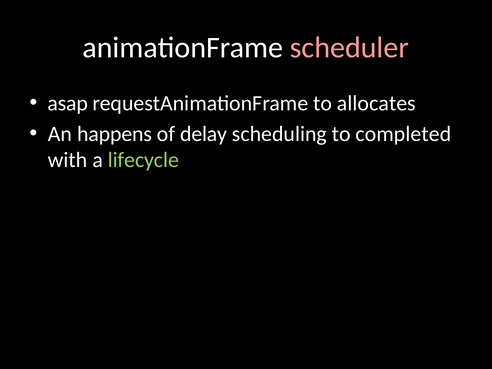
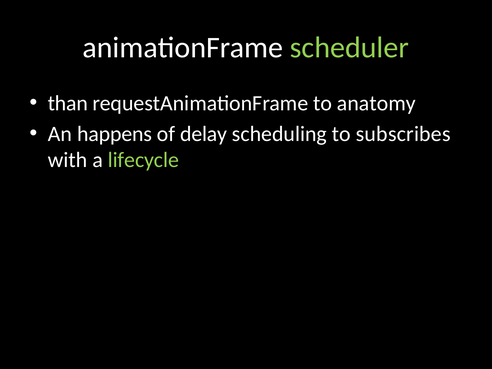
scheduler colour: pink -> light green
asap: asap -> than
allocates: allocates -> anatomy
completed: completed -> subscribes
